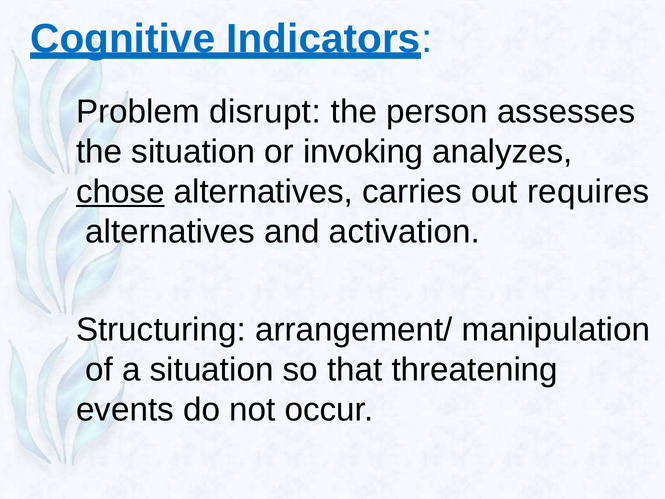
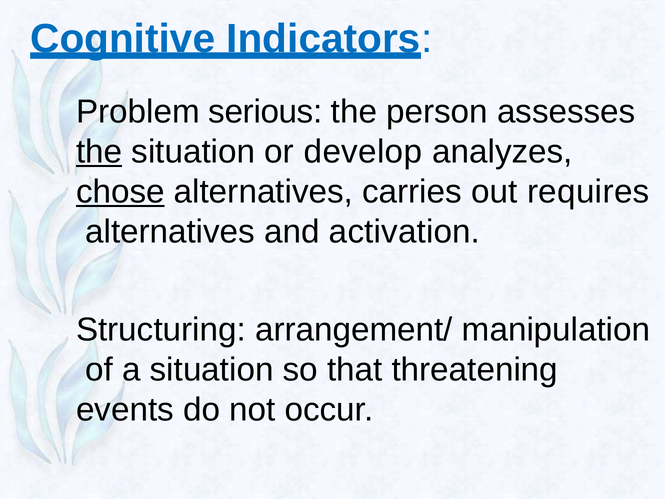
disrupt: disrupt -> serious
the at (99, 152) underline: none -> present
invoking: invoking -> develop
